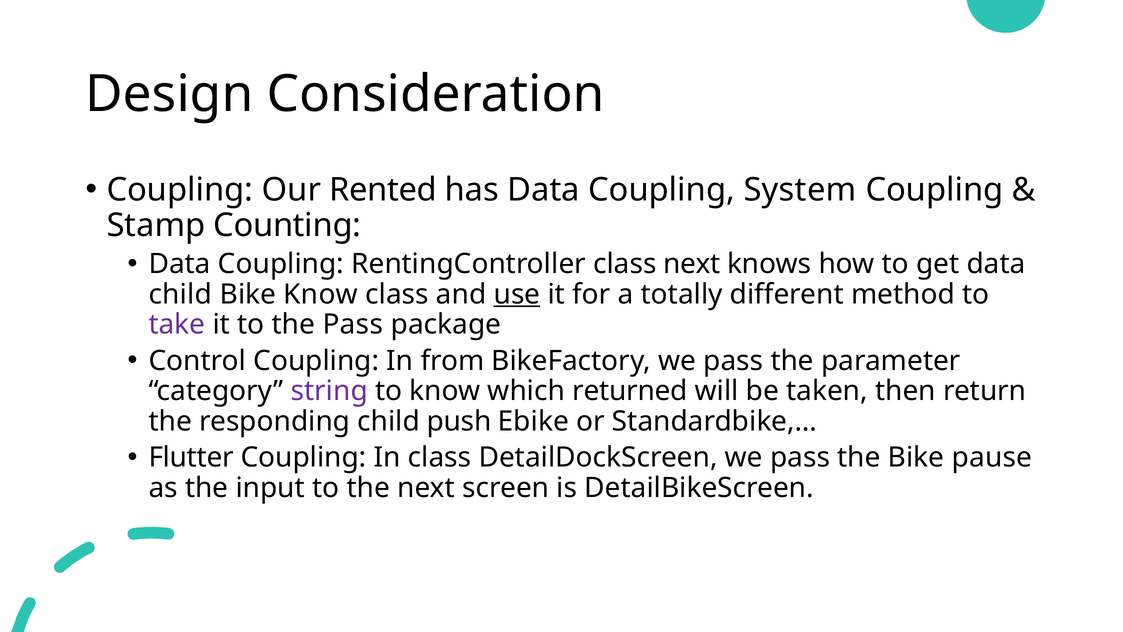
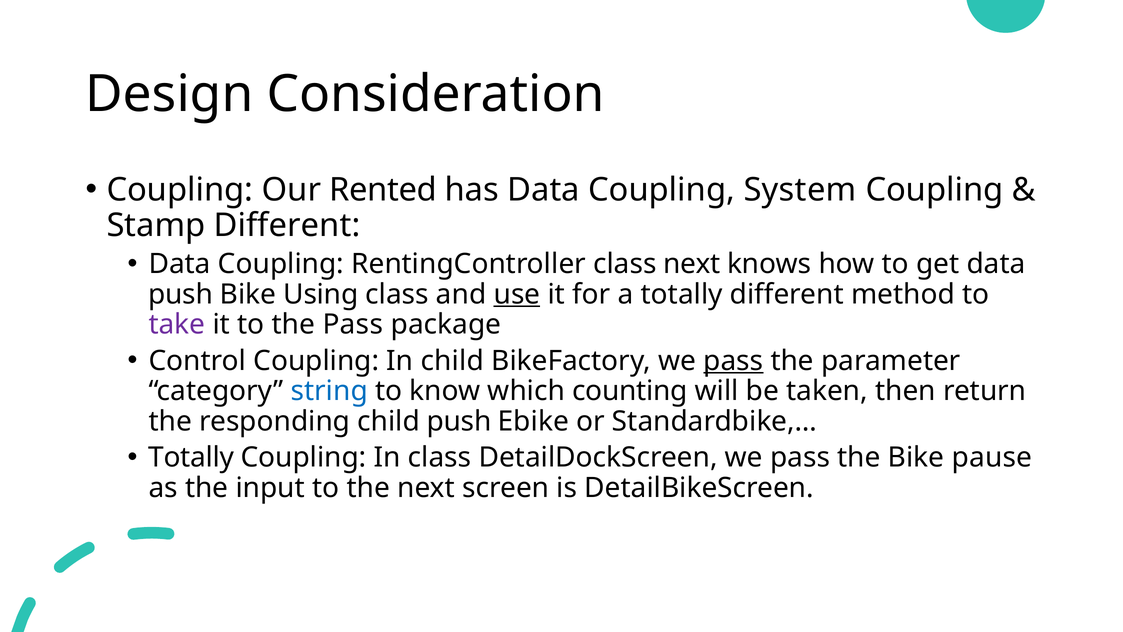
Stamp Counting: Counting -> Different
child at (180, 294): child -> push
Bike Know: Know -> Using
In from: from -> child
pass at (733, 361) underline: none -> present
string colour: purple -> blue
returned: returned -> counting
Flutter at (191, 457): Flutter -> Totally
